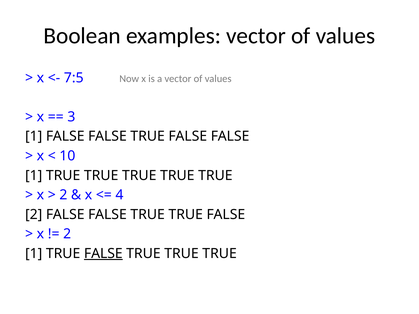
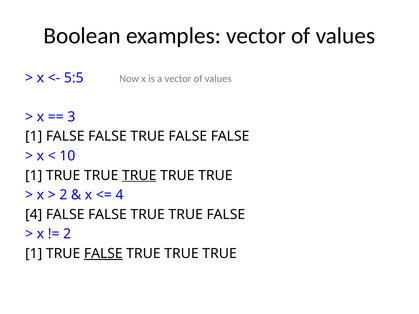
7:5: 7:5 -> 5:5
TRUE at (139, 176) underline: none -> present
2 at (34, 215): 2 -> 4
